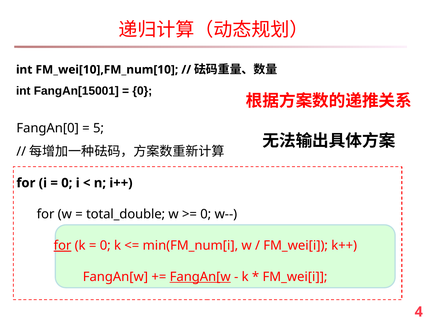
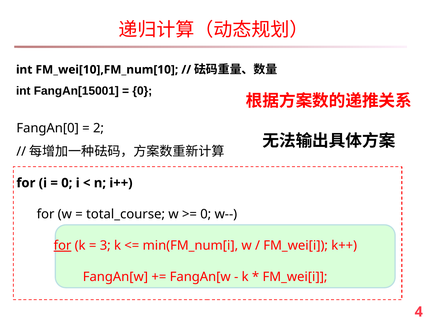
5: 5 -> 2
total_double: total_double -> total_course
0 at (105, 246): 0 -> 3
FangAn[w at (200, 277) underline: present -> none
